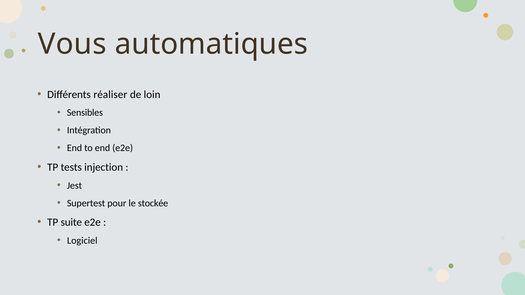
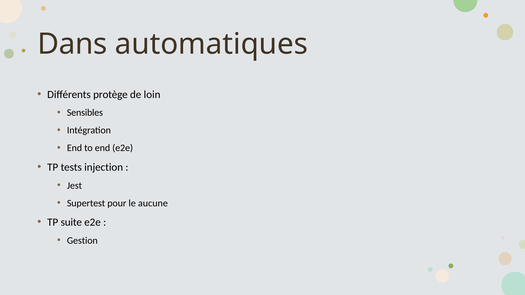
Vous: Vous -> Dans
réaliser: réaliser -> protège
stockée: stockée -> aucune
Logiciel: Logiciel -> Gestion
